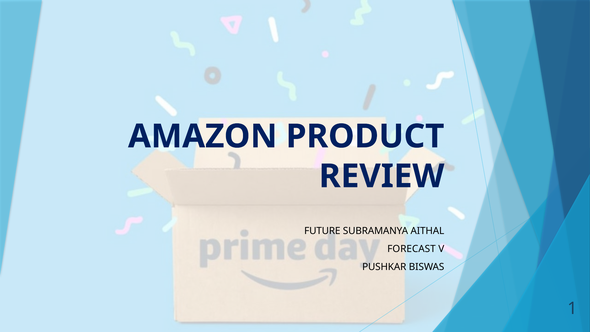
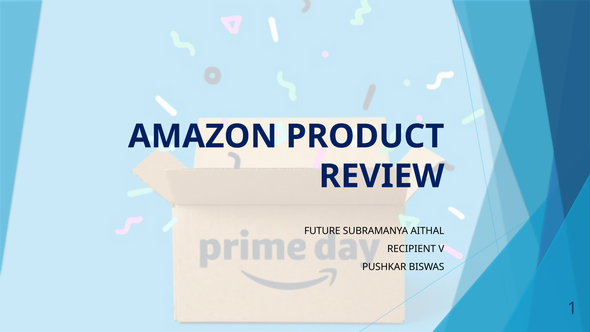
FORECAST: FORECAST -> RECIPIENT
